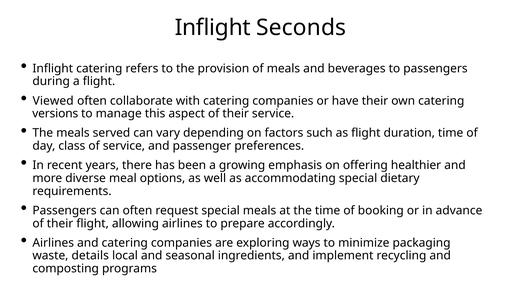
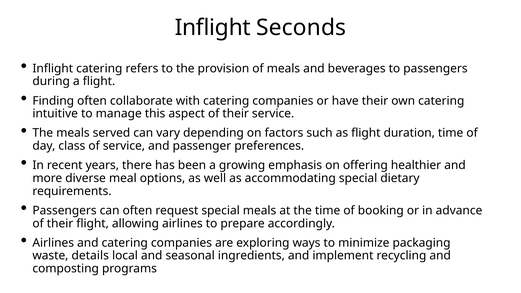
Viewed: Viewed -> Finding
versions: versions -> intuitive
